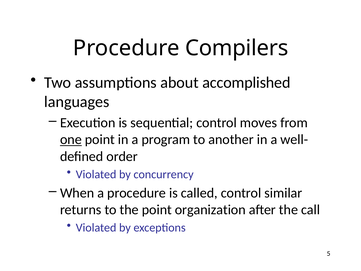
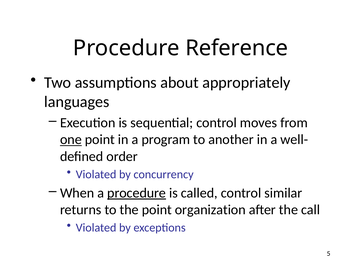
Compilers: Compilers -> Reference
accomplished: accomplished -> appropriately
procedure at (137, 193) underline: none -> present
